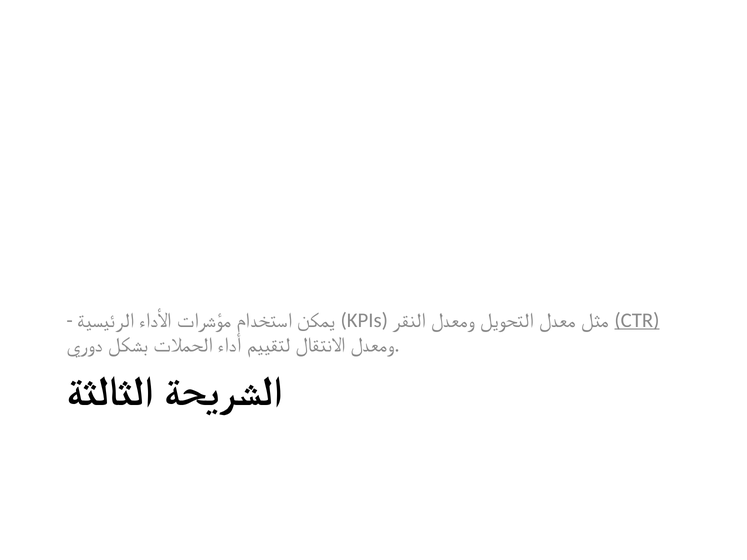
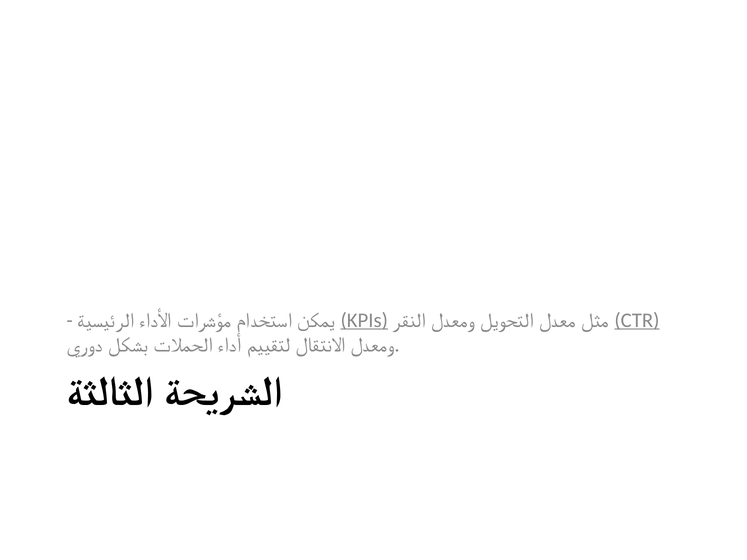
KPIs underline: none -> present
